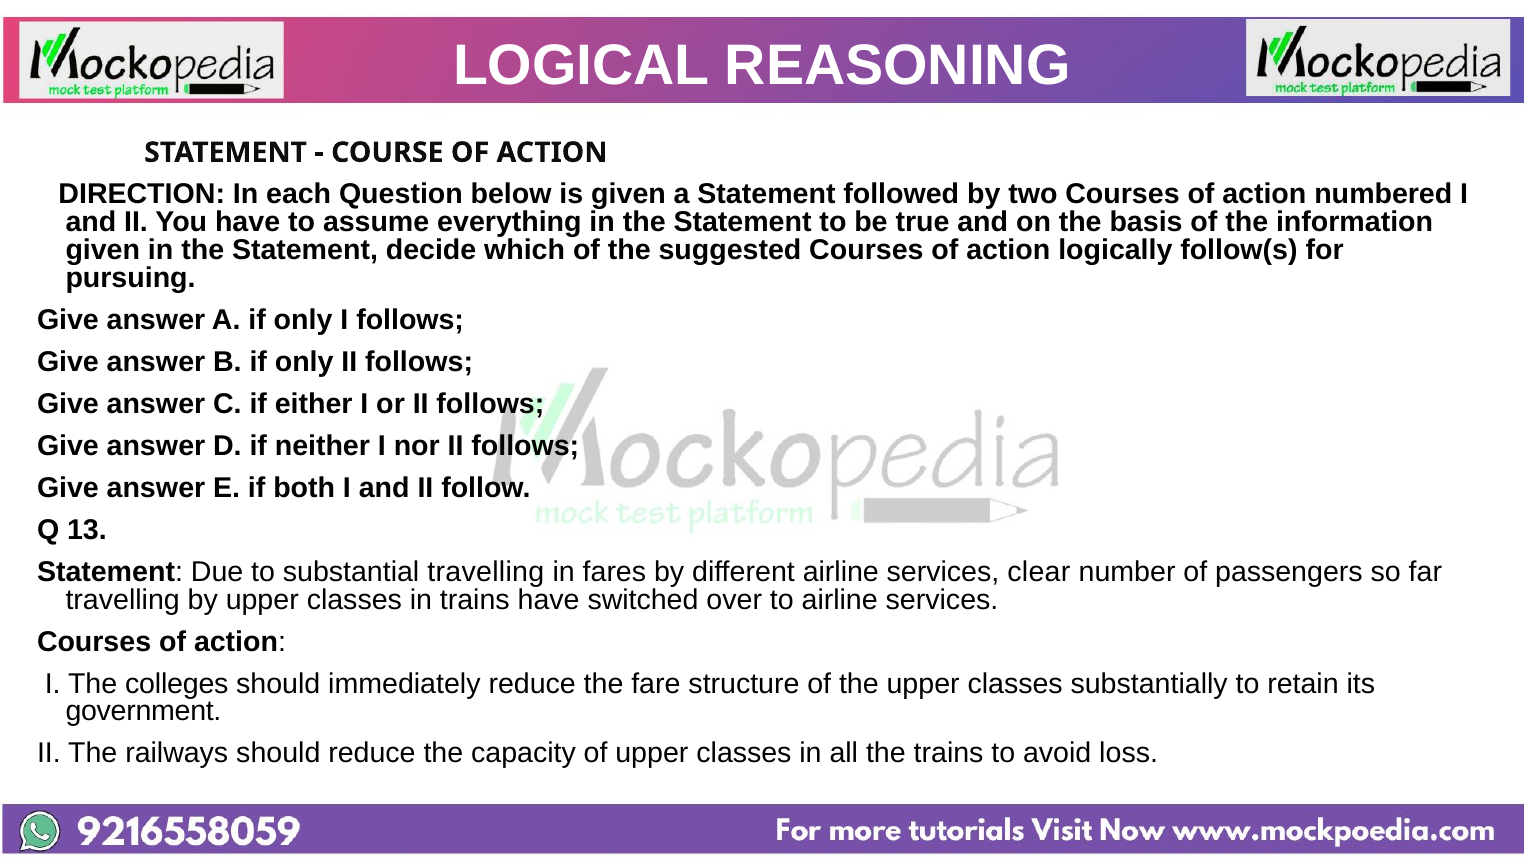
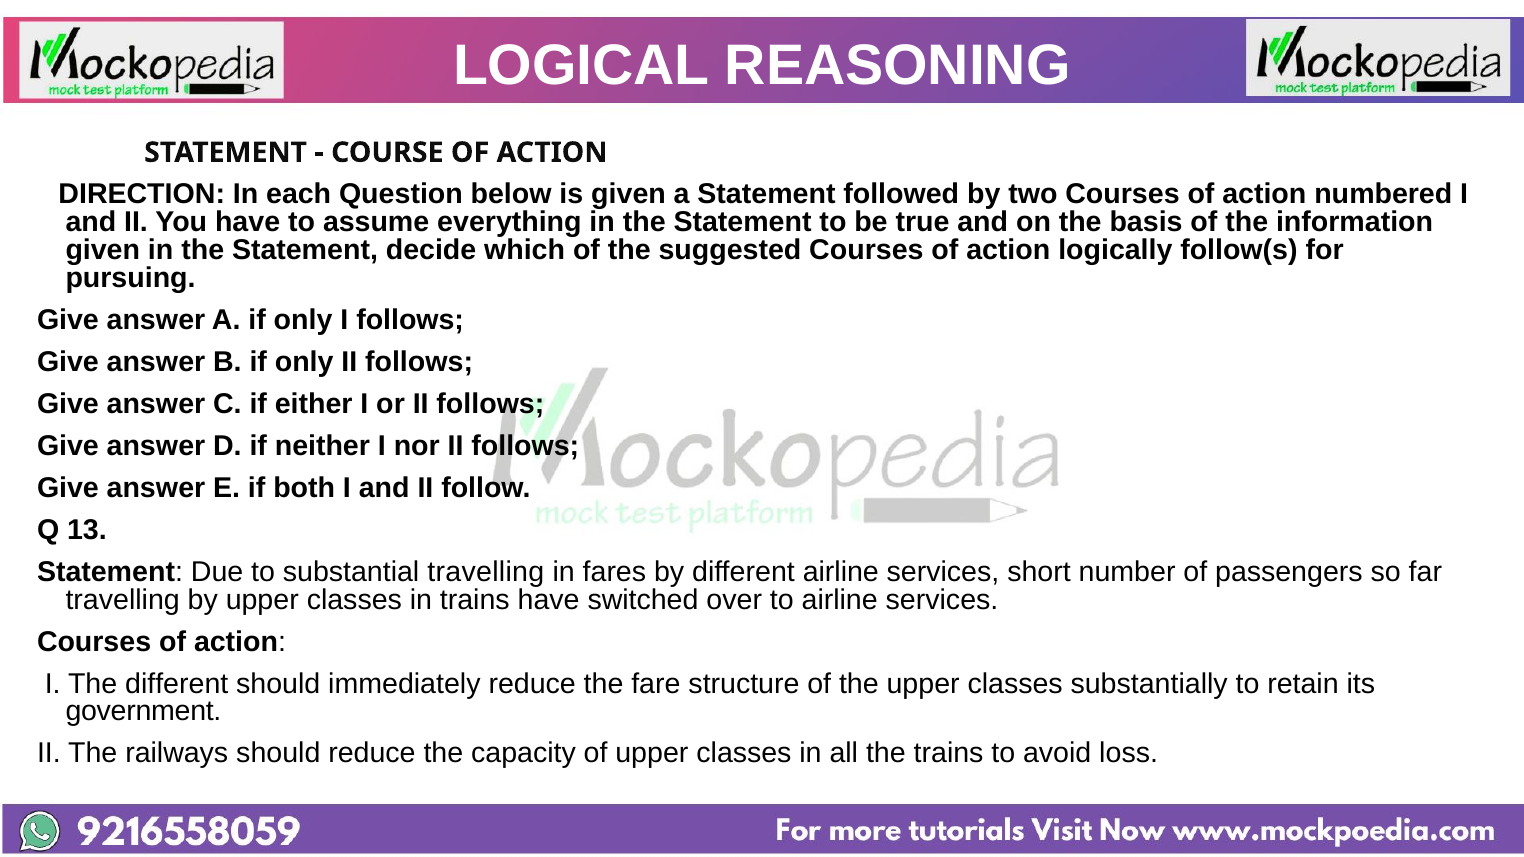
clear: clear -> short
The colleges: colleges -> different
